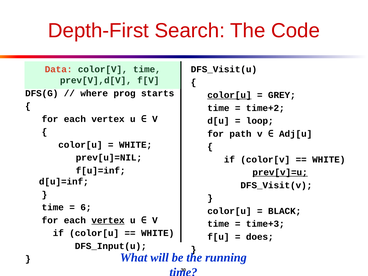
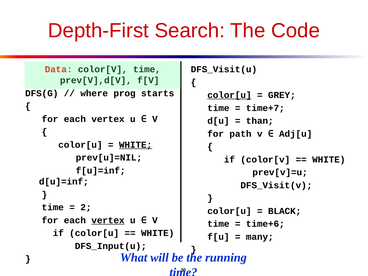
time+2: time+2 -> time+7
loop: loop -> than
WHITE at (136, 145) underline: none -> present
prev[v]=u underline: present -> none
6: 6 -> 2
time+3: time+3 -> time+6
does: does -> many
